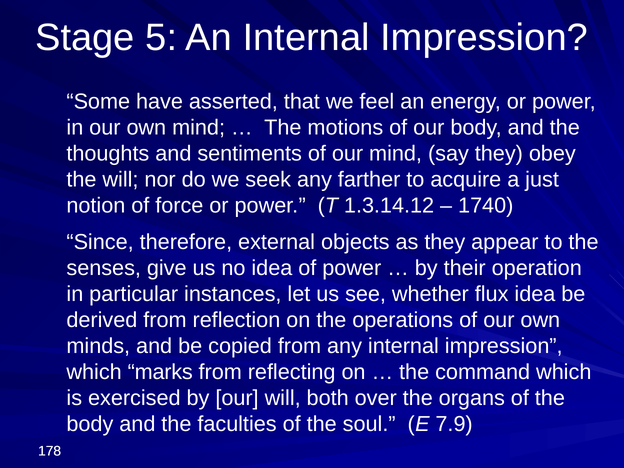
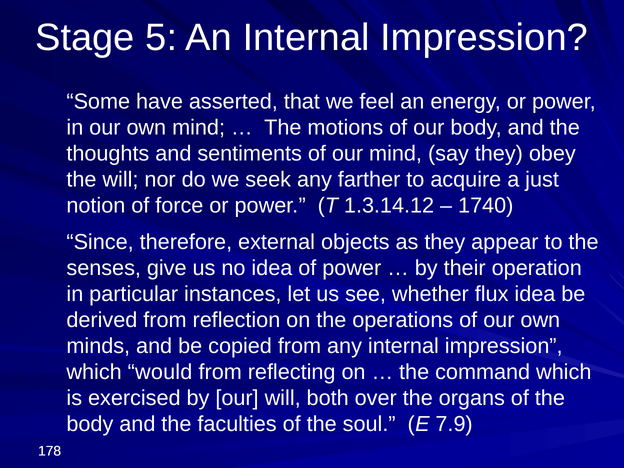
marks: marks -> would
